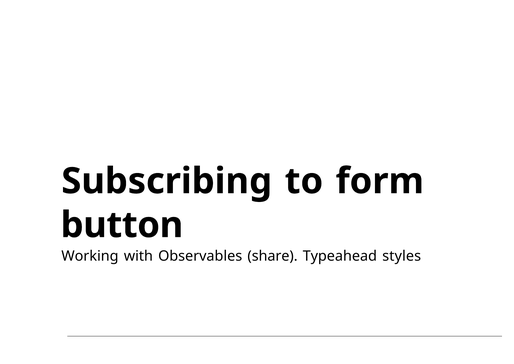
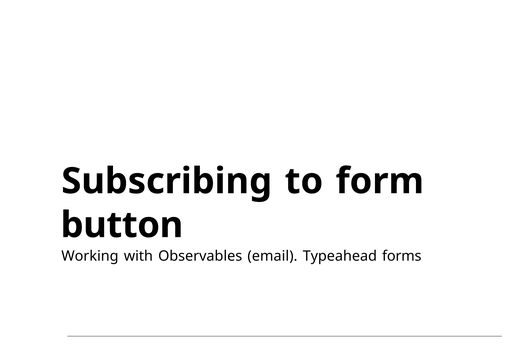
share: share -> email
styles: styles -> forms
